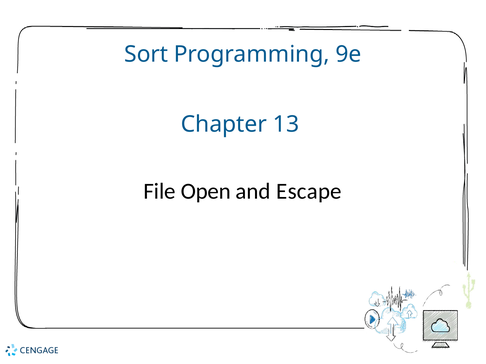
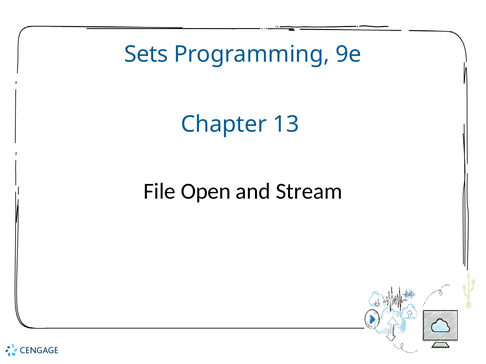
Sort: Sort -> Sets
Escape: Escape -> Stream
